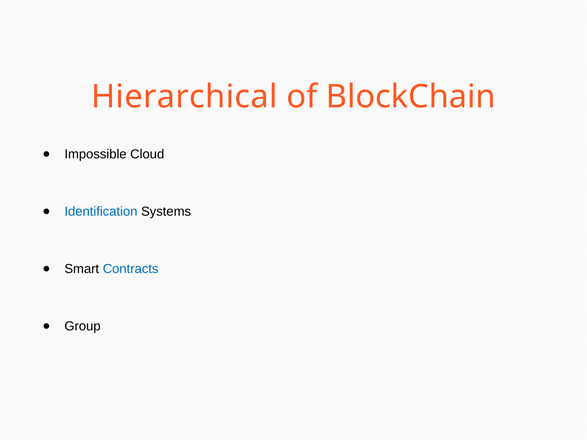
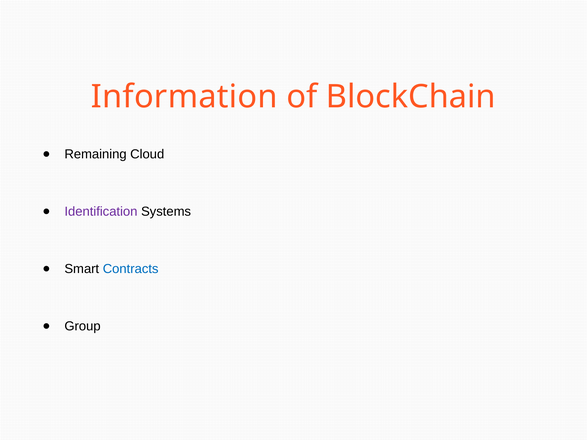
Hierarchical: Hierarchical -> Information
Impossible: Impossible -> Remaining
Identification colour: blue -> purple
